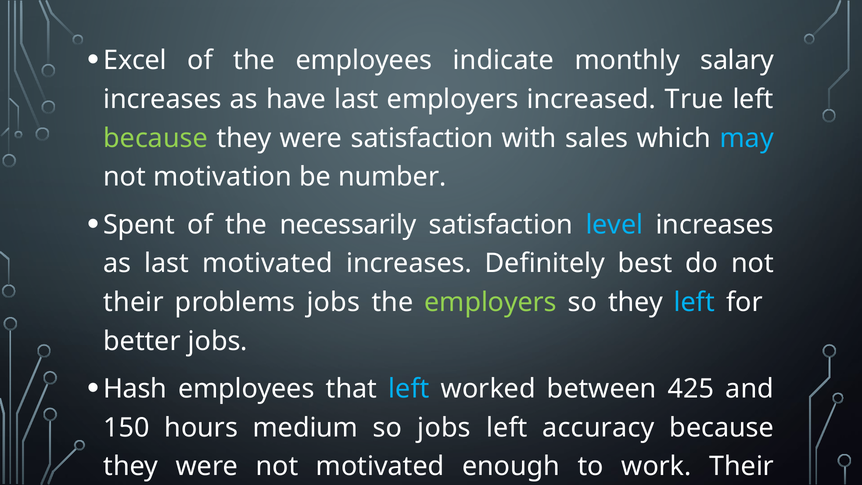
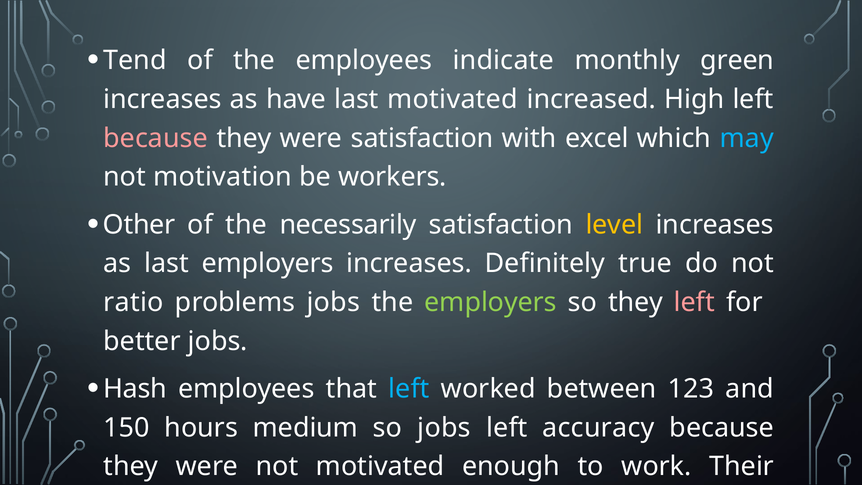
Excel: Excel -> Tend
salary: salary -> green
last employers: employers -> motivated
True: True -> High
because at (156, 138) colour: light green -> pink
sales: sales -> excel
number: number -> workers
Spent: Spent -> Other
level at (614, 225) colour: light blue -> yellow
last motivated: motivated -> employers
best: best -> true
their at (134, 302): their -> ratio
left at (694, 302) colour: light blue -> pink
425: 425 -> 123
